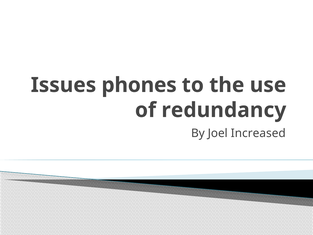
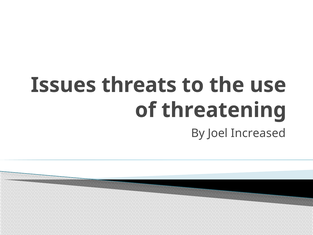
phones: phones -> threats
redundancy: redundancy -> threatening
